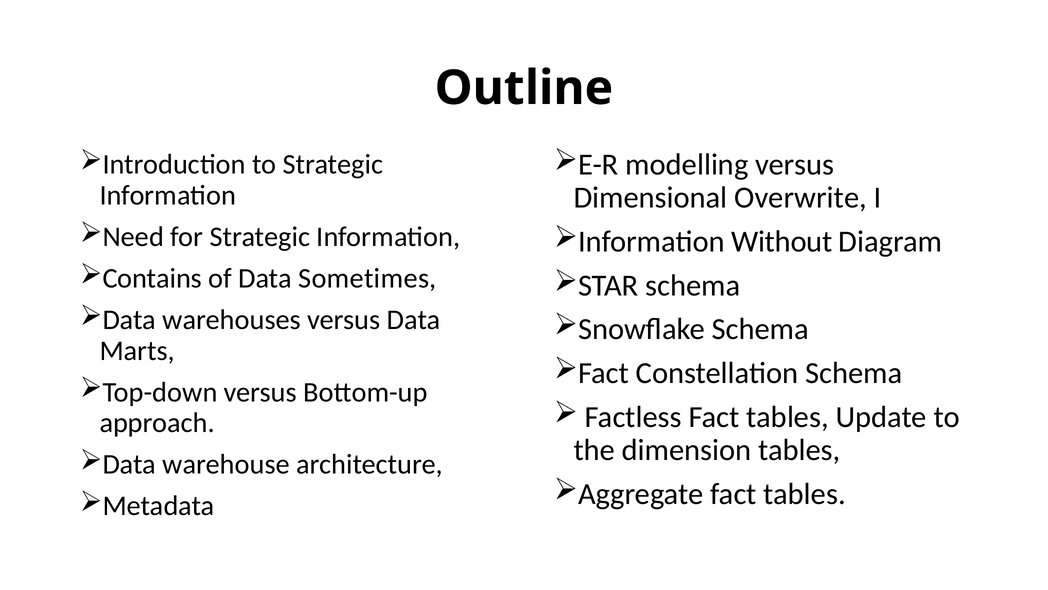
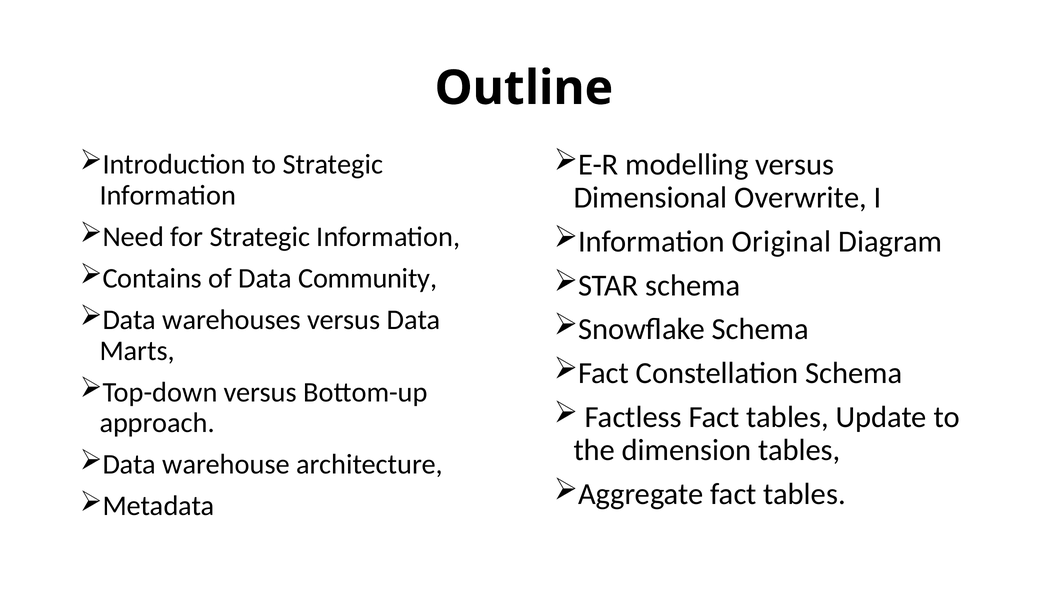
Without: Without -> Original
Sometimes: Sometimes -> Community
